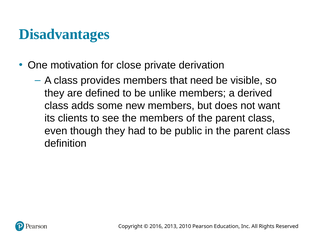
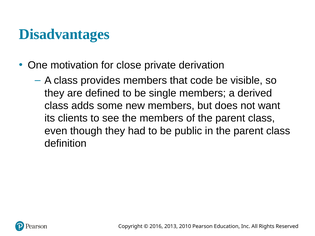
need: need -> code
unlike: unlike -> single
